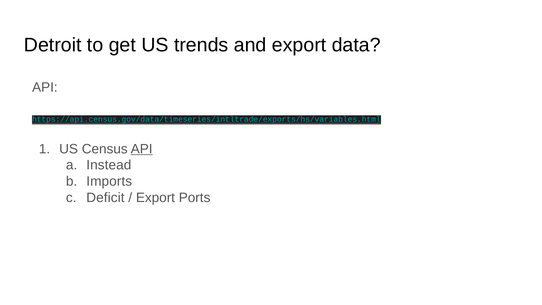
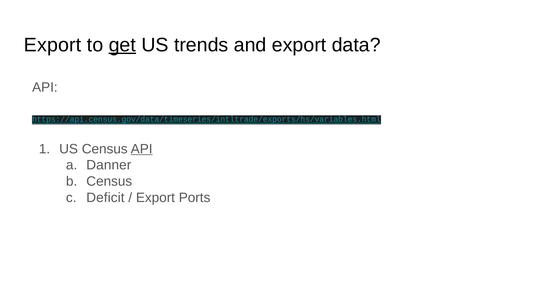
Detroit at (53, 45): Detroit -> Export
get underline: none -> present
Instead: Instead -> Danner
Imports at (109, 181): Imports -> Census
